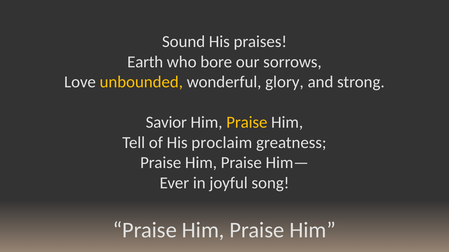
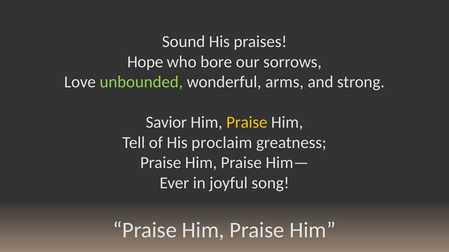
Earth: Earth -> Hope
unbounded colour: yellow -> light green
glory: glory -> arms
